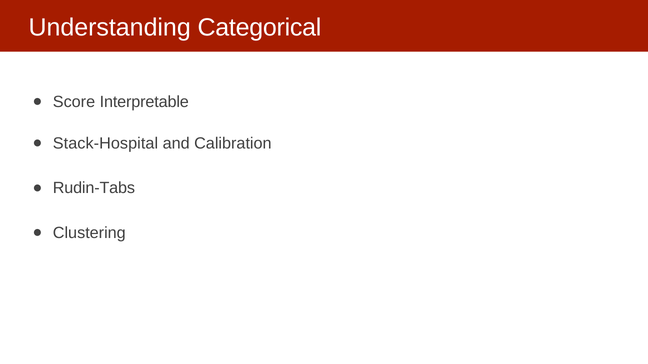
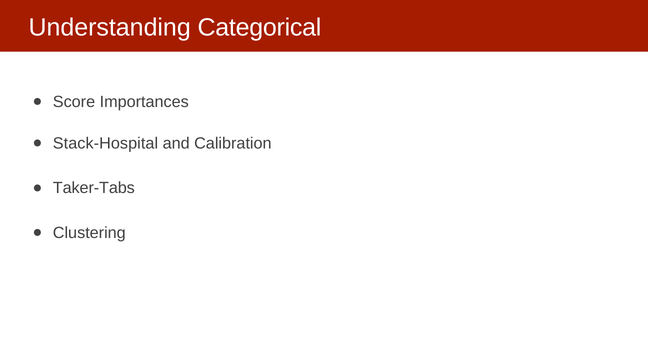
Interpretable: Interpretable -> Importances
Rudin-Tabs: Rudin-Tabs -> Taker-Tabs
